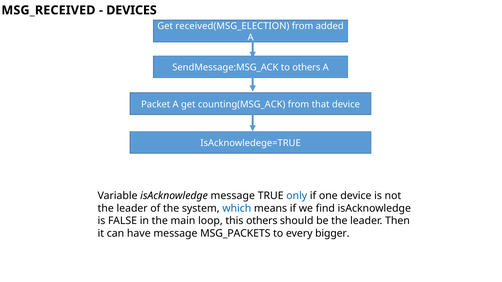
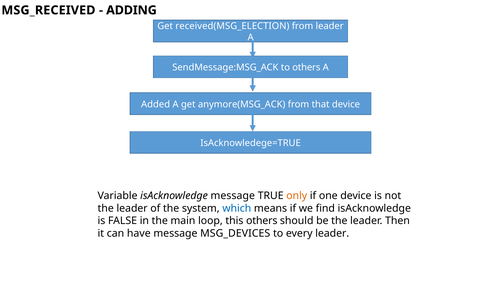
DEVICES: DEVICES -> ADDING
from added: added -> leader
Packet: Packet -> Added
counting(MSG_ACK: counting(MSG_ACK -> anymore(MSG_ACK
only colour: blue -> orange
MSG_PACKETS: MSG_PACKETS -> MSG_DEVICES
every bigger: bigger -> leader
